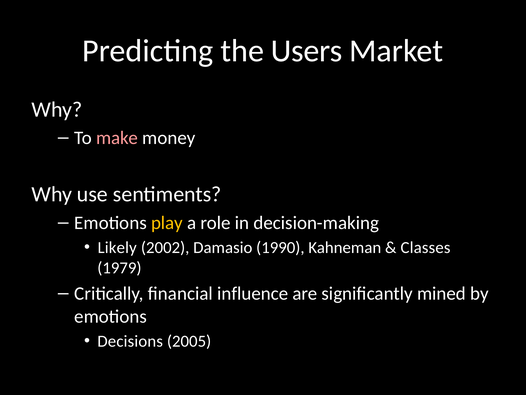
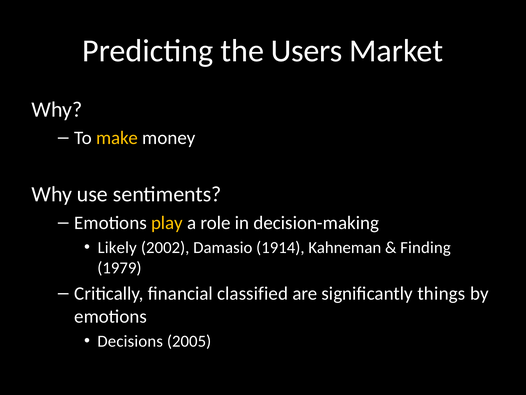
make colour: pink -> yellow
1990: 1990 -> 1914
Classes: Classes -> Finding
influence: influence -> classified
mined: mined -> things
